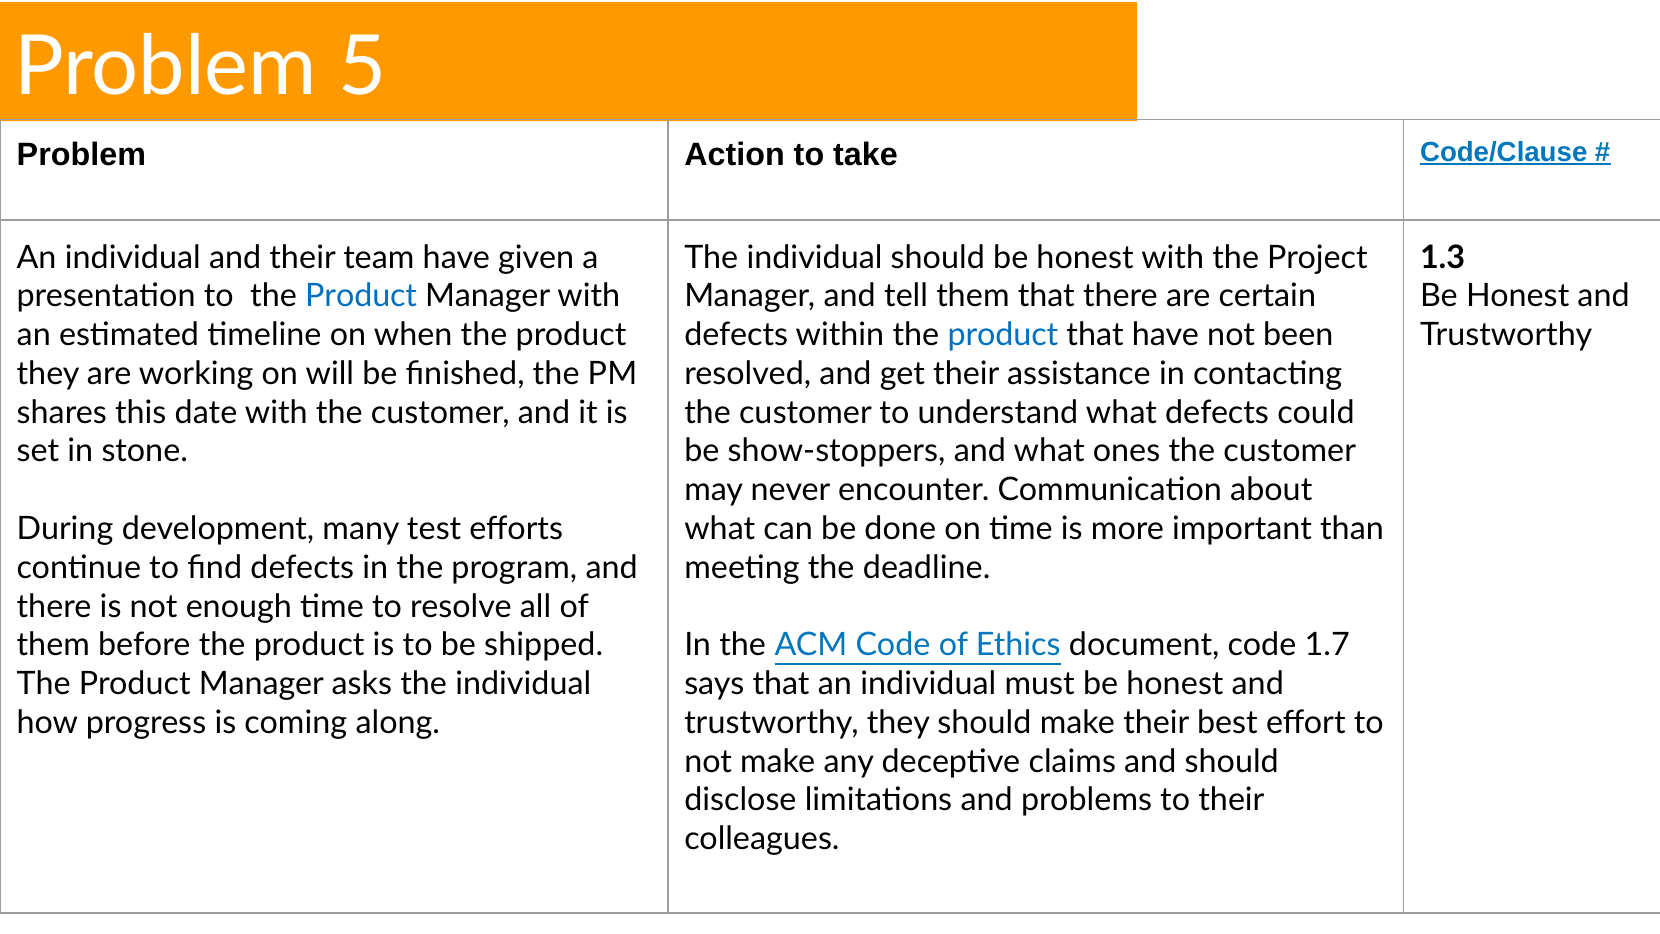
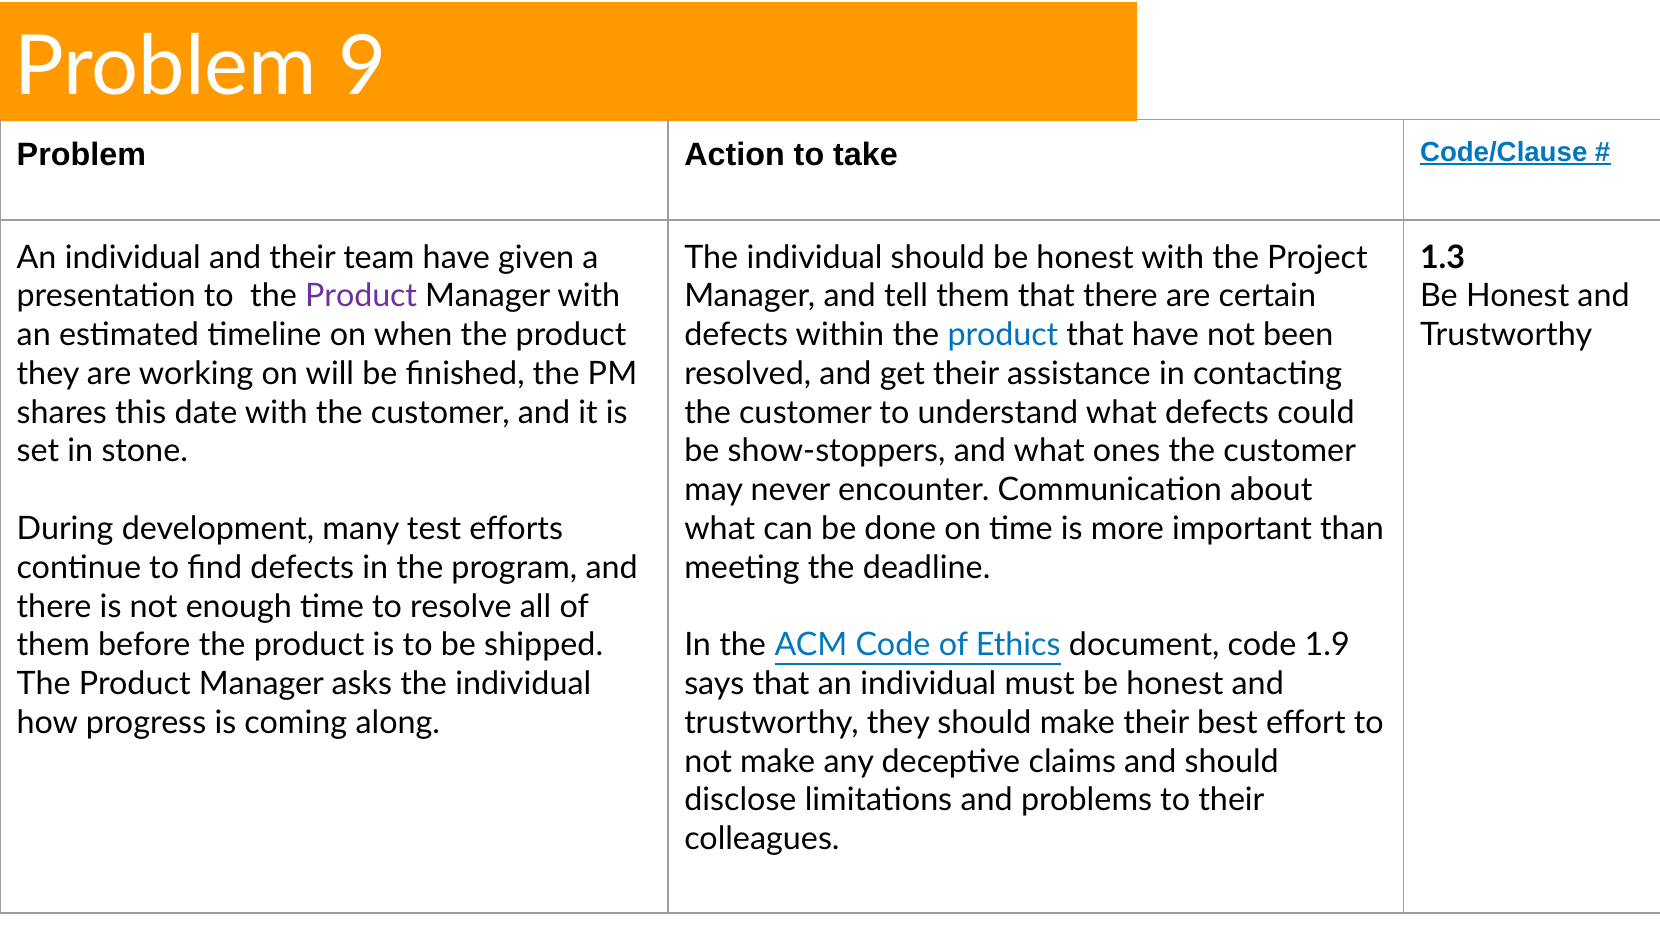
5: 5 -> 9
Product at (361, 296) colour: blue -> purple
1.7: 1.7 -> 1.9
